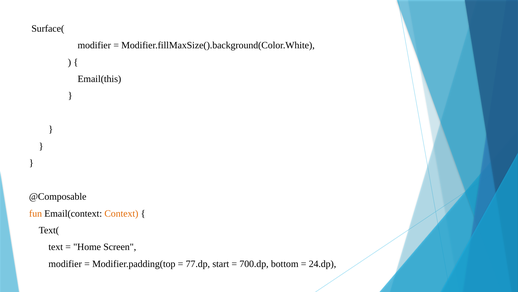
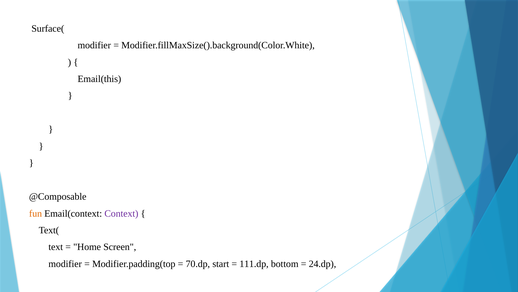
Context colour: orange -> purple
77.dp: 77.dp -> 70.dp
700.dp: 700.dp -> 111.dp
